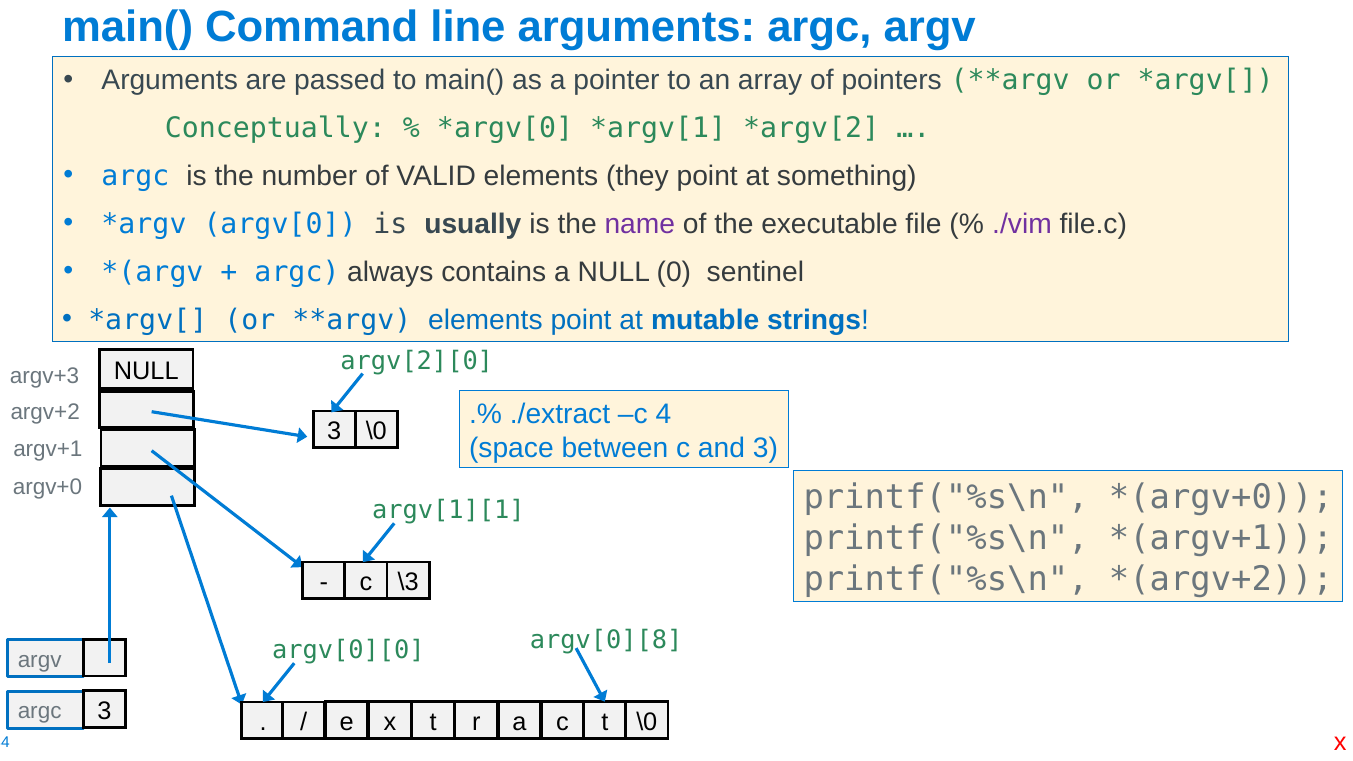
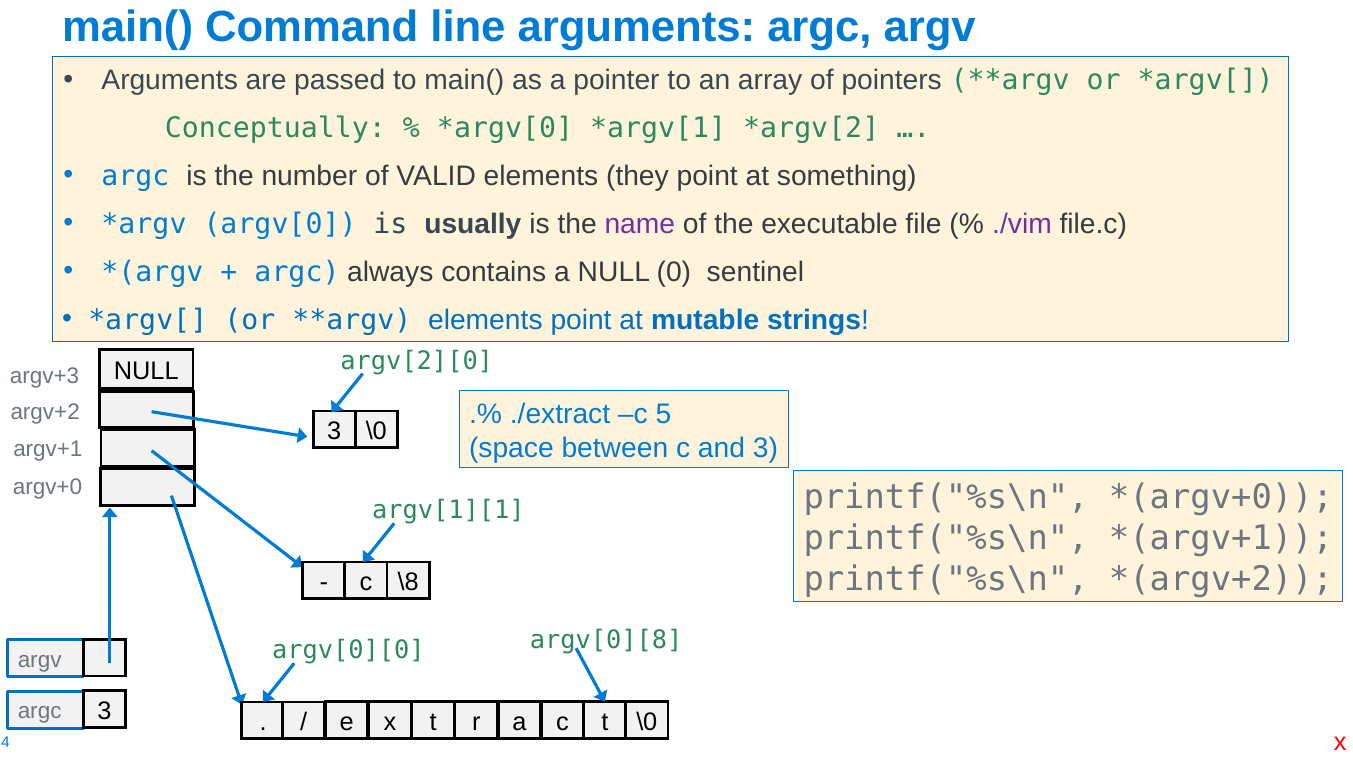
4: 4 -> 5
\3: \3 -> \8
